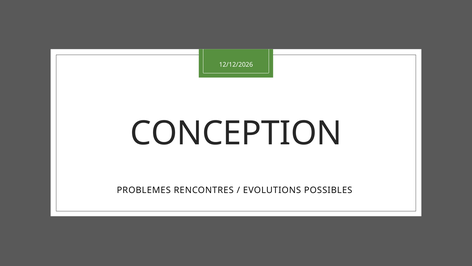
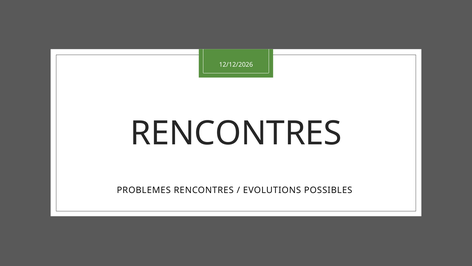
CONCEPTION at (236, 133): CONCEPTION -> RENCONTRES
